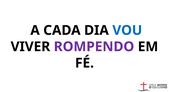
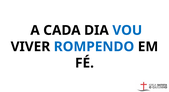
ROMPENDO colour: purple -> blue
